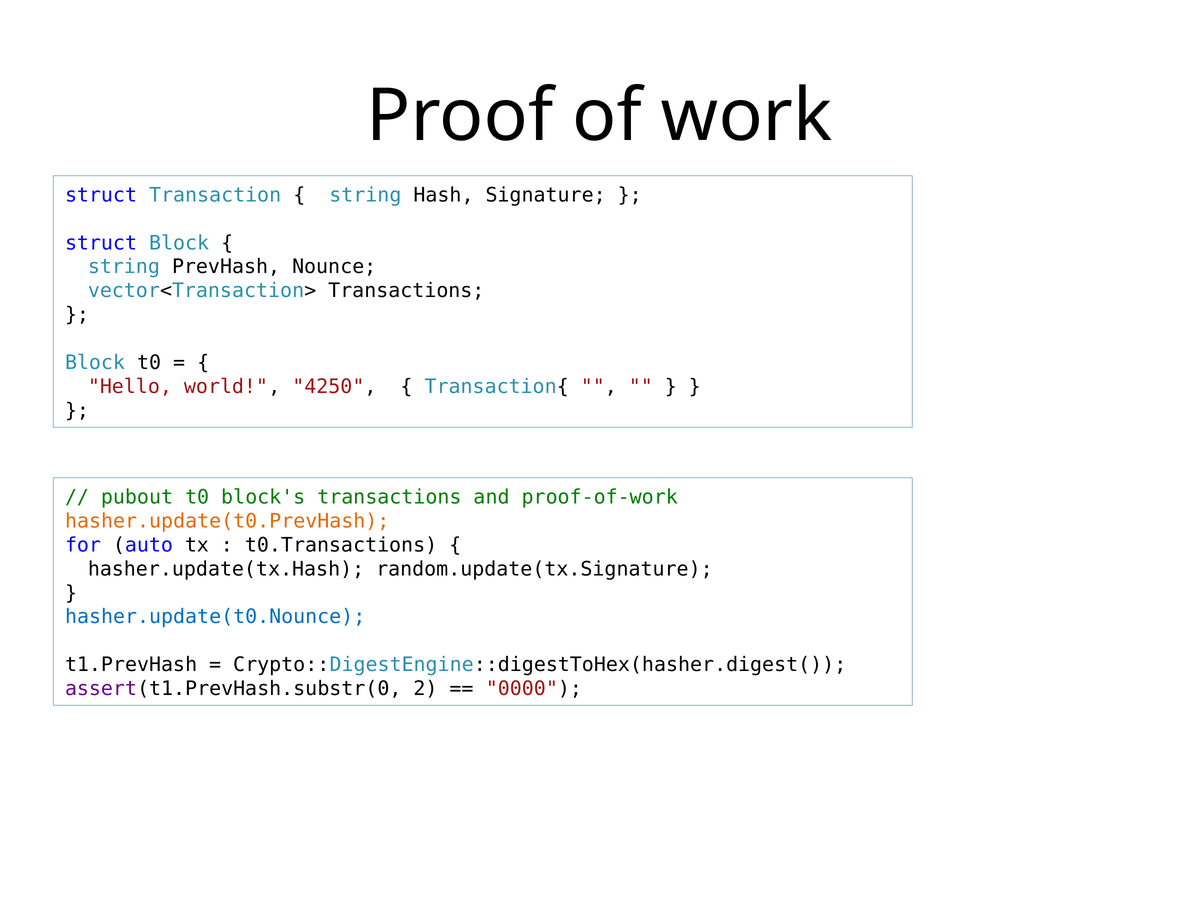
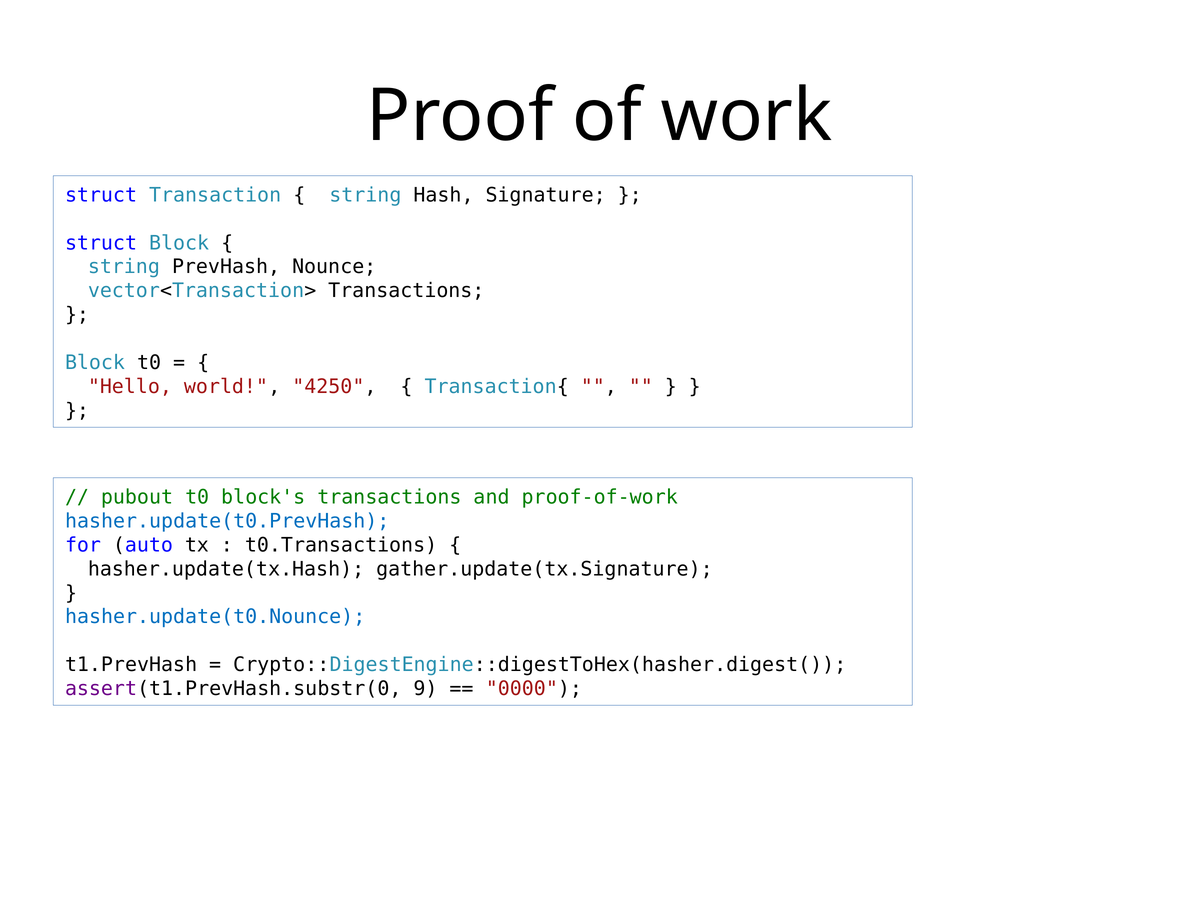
hasher.update(t0.PrevHash colour: orange -> blue
random.update(tx.Signature: random.update(tx.Signature -> gather.update(tx.Signature
2: 2 -> 9
